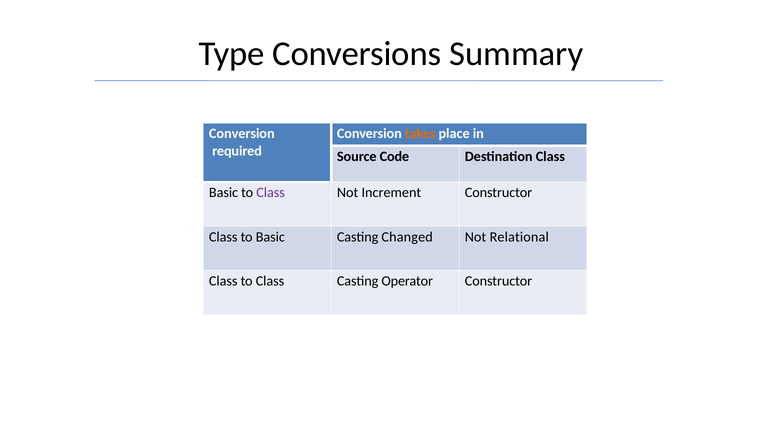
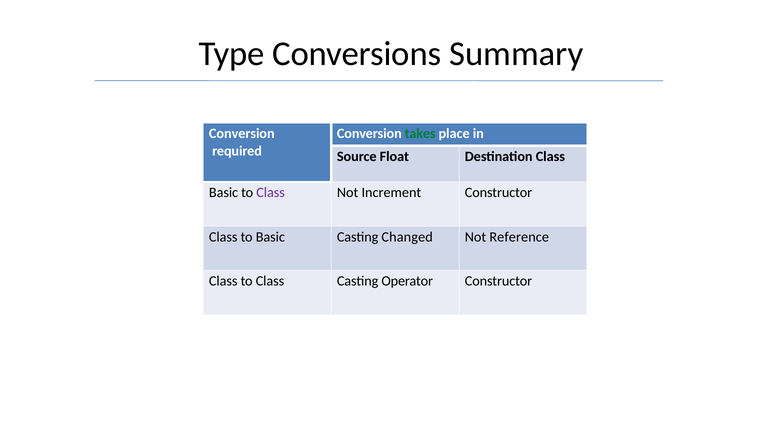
takes colour: orange -> green
Code: Code -> Float
Relational: Relational -> Reference
